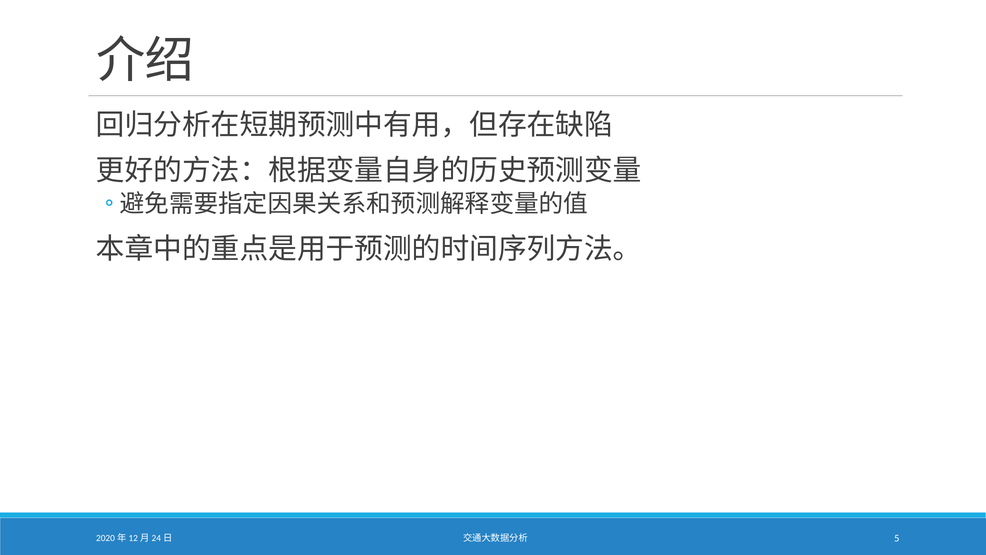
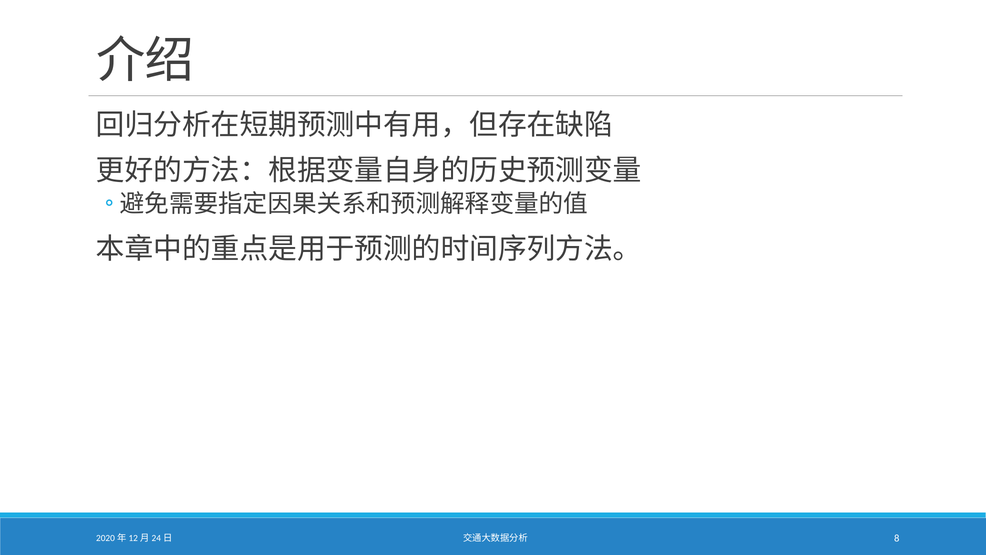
5: 5 -> 8
